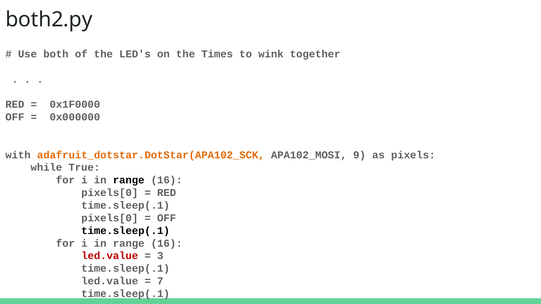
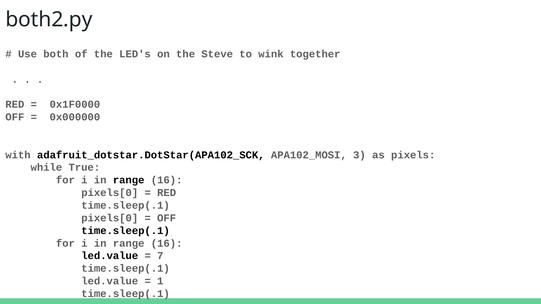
Times: Times -> Steve
adafruit_dotstar.DotStar(APA102_SCK colour: orange -> black
9: 9 -> 3
led.value at (110, 256) colour: red -> black
3: 3 -> 7
7: 7 -> 1
